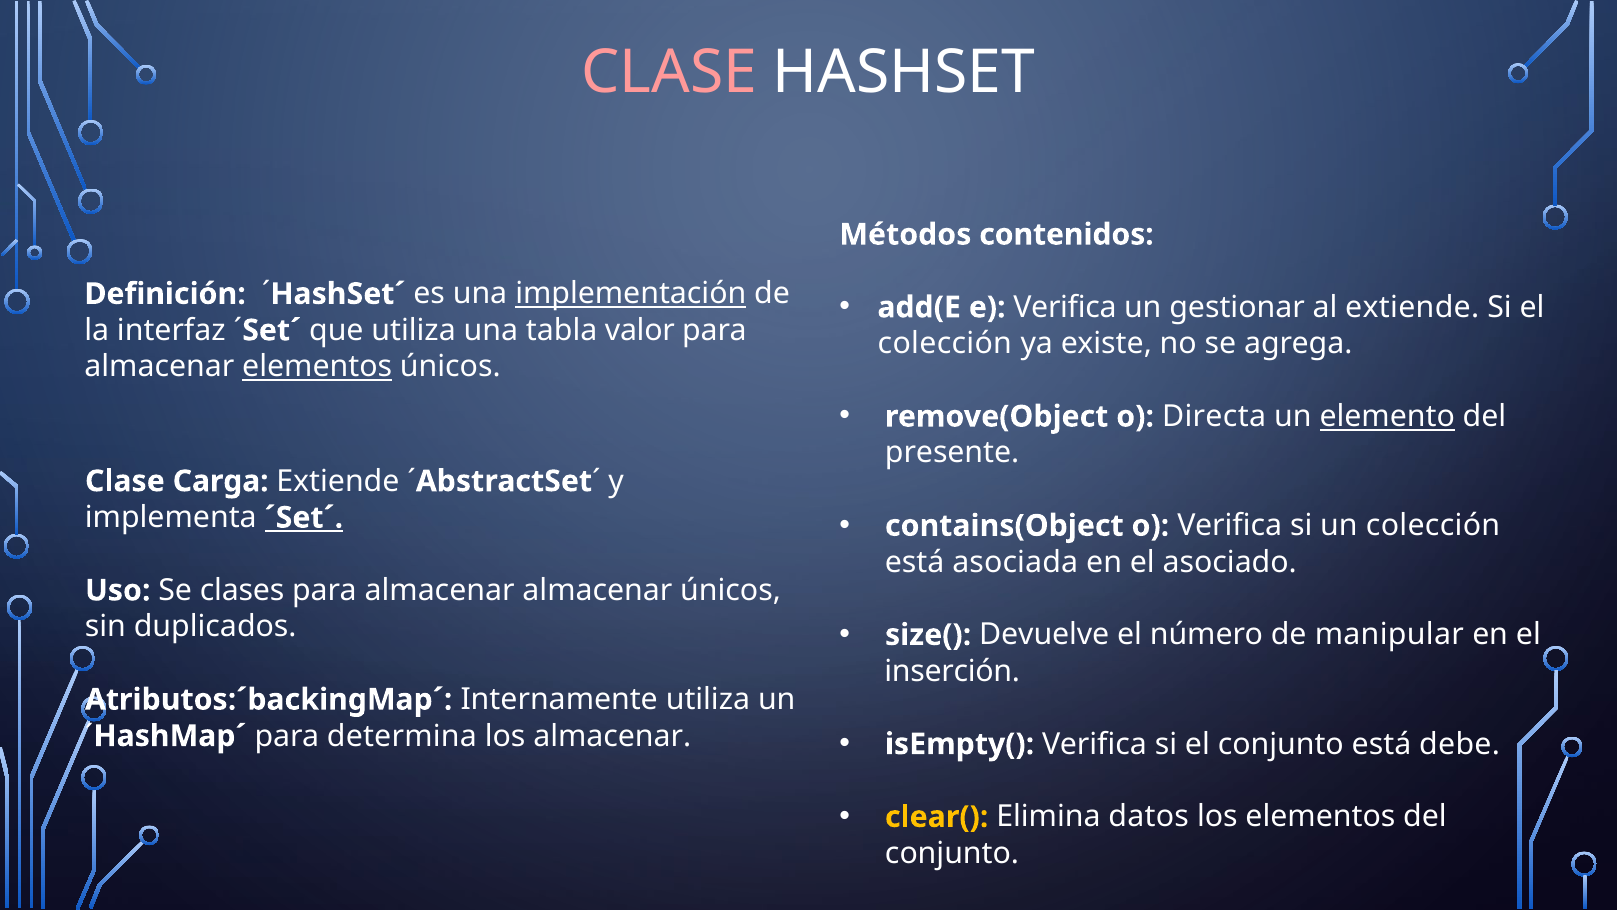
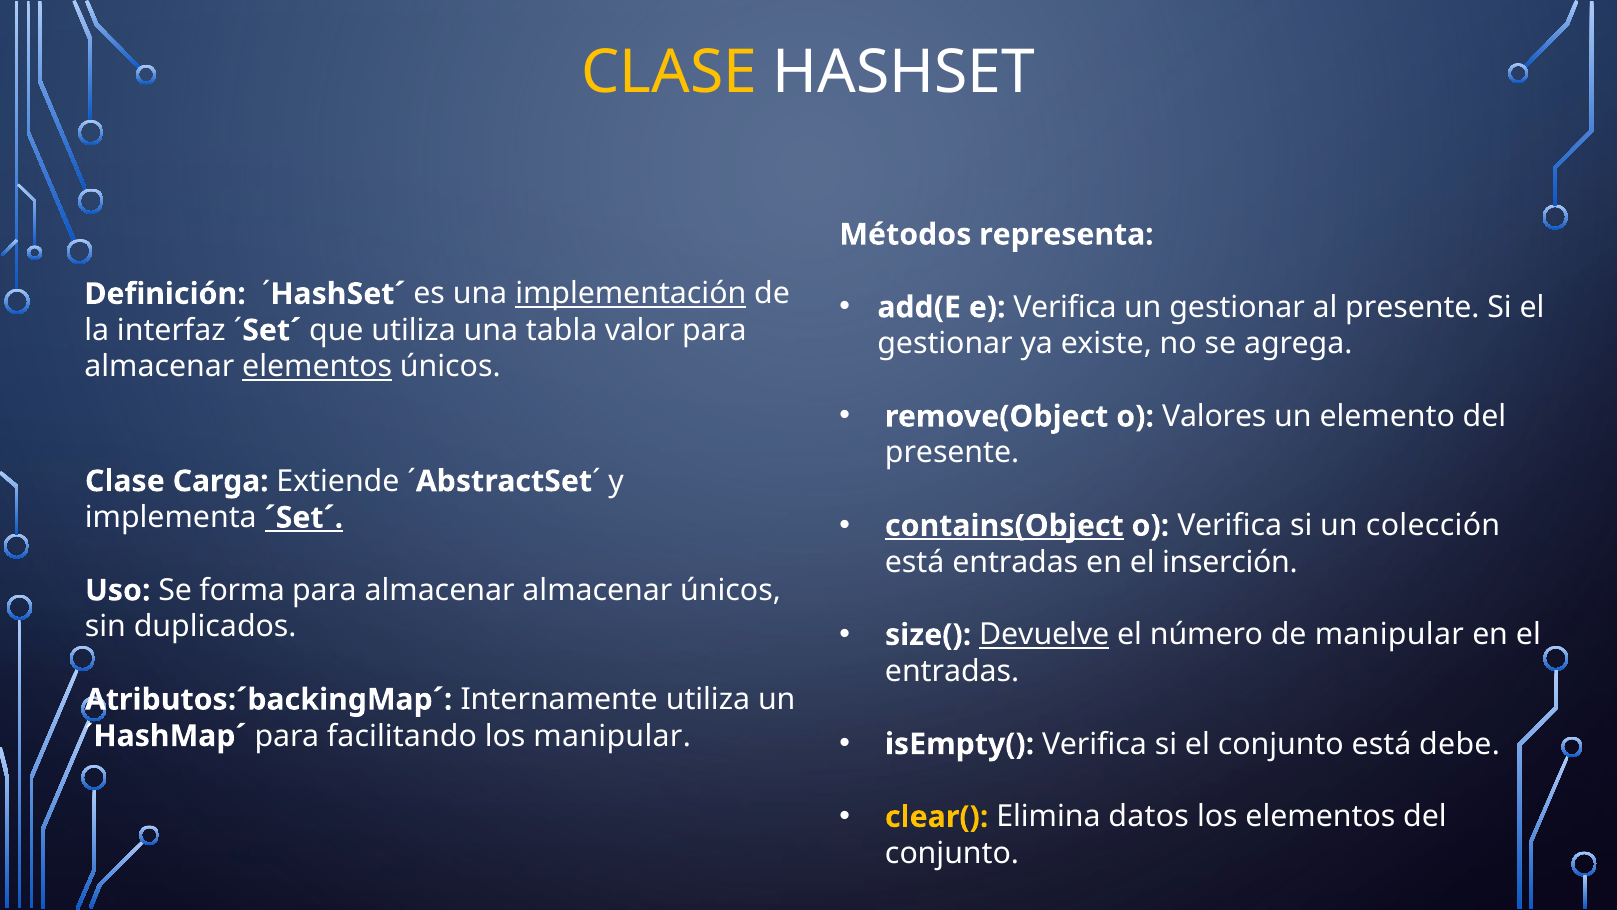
CLASE at (669, 73) colour: pink -> yellow
contenidos: contenidos -> representa
al extiende: extiende -> presente
colección at (945, 344): colección -> gestionar
Directa: Directa -> Valores
elemento underline: present -> none
contains(Object underline: none -> present
está asociada: asociada -> entradas
asociado: asociado -> inserción
clases: clases -> forma
Devuelve underline: none -> present
inserción at (952, 671): inserción -> entradas
determina: determina -> facilitando
los almacenar: almacenar -> manipular
